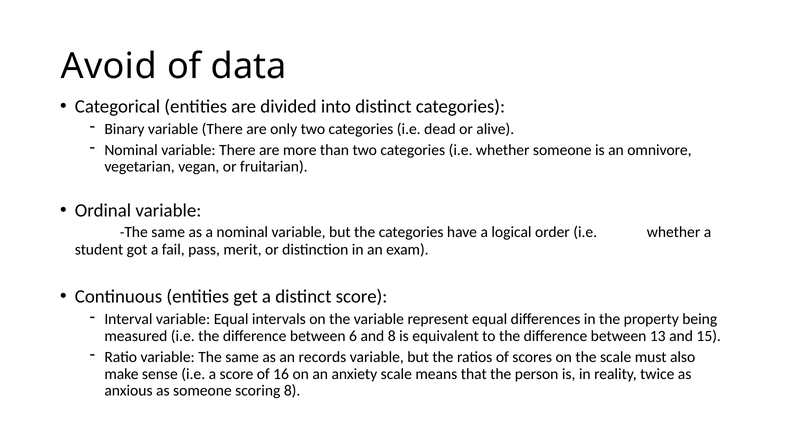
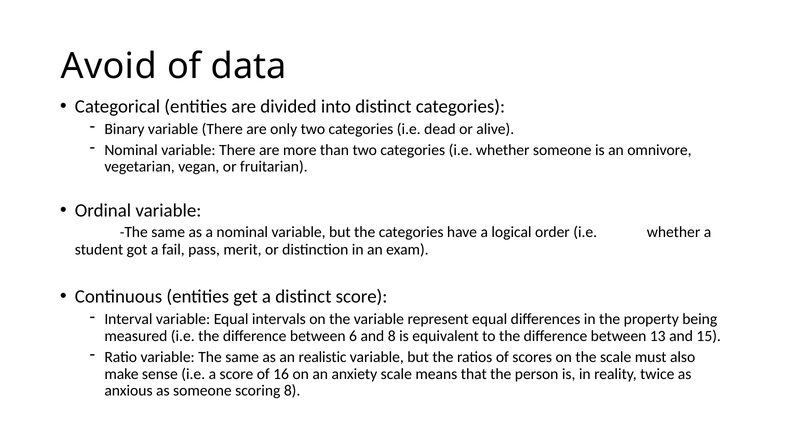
records: records -> realistic
